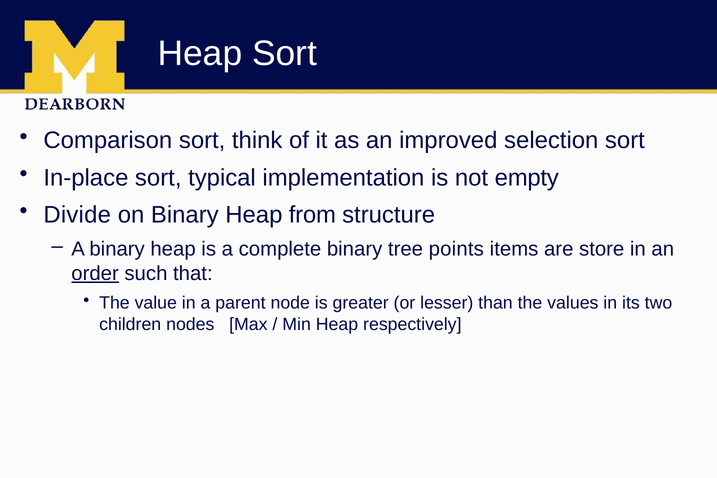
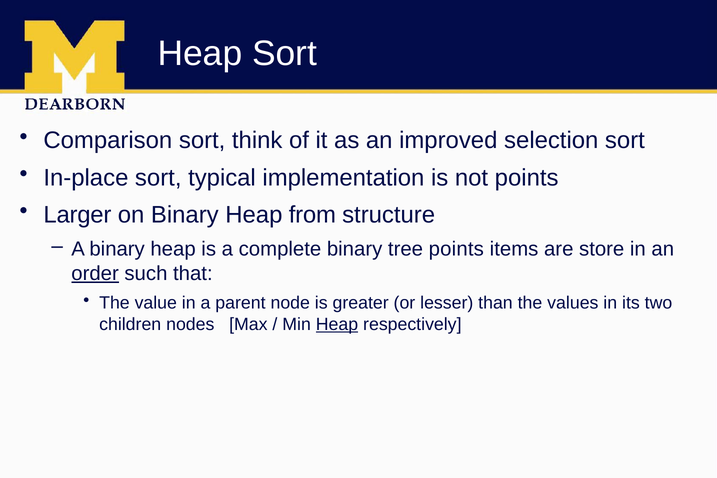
not empty: empty -> points
Divide: Divide -> Larger
Heap at (337, 324) underline: none -> present
